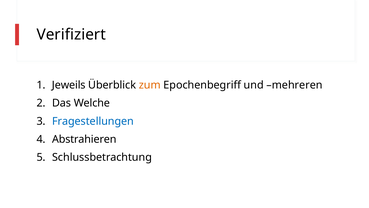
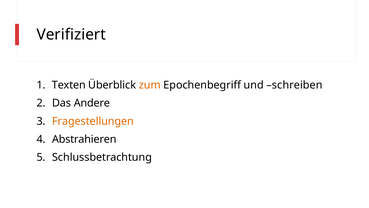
Jeweils: Jeweils -> Texten
mehreren: mehreren -> schreiben
Welche: Welche -> Andere
Fragestellungen colour: blue -> orange
